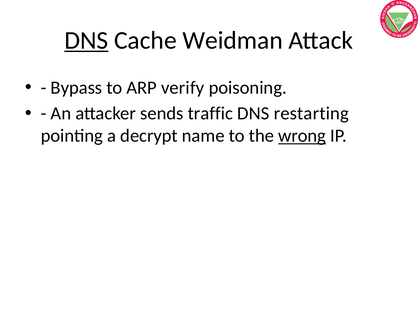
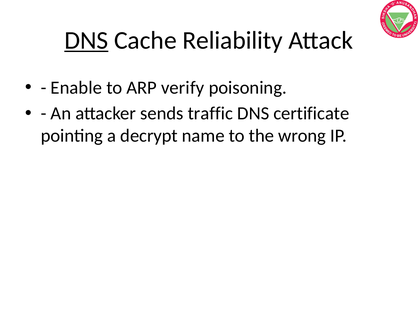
Weidman: Weidman -> Reliability
Bypass: Bypass -> Enable
restarting: restarting -> certificate
wrong underline: present -> none
